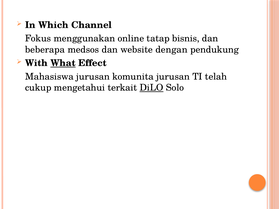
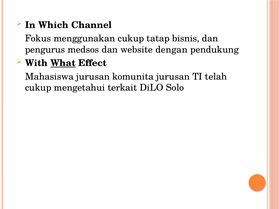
menggunakan online: online -> cukup
beberapa: beberapa -> pengurus
DiLO underline: present -> none
